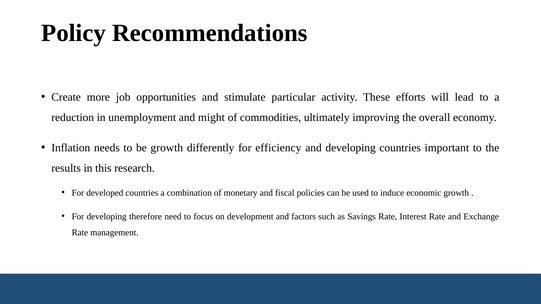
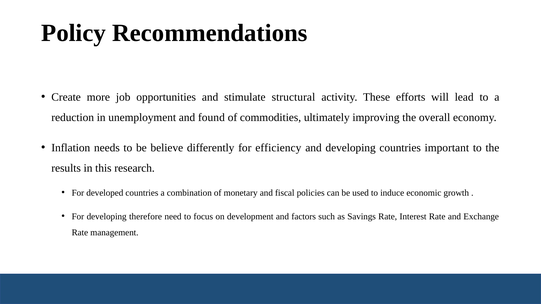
particular: particular -> structural
might: might -> found
be growth: growth -> believe
